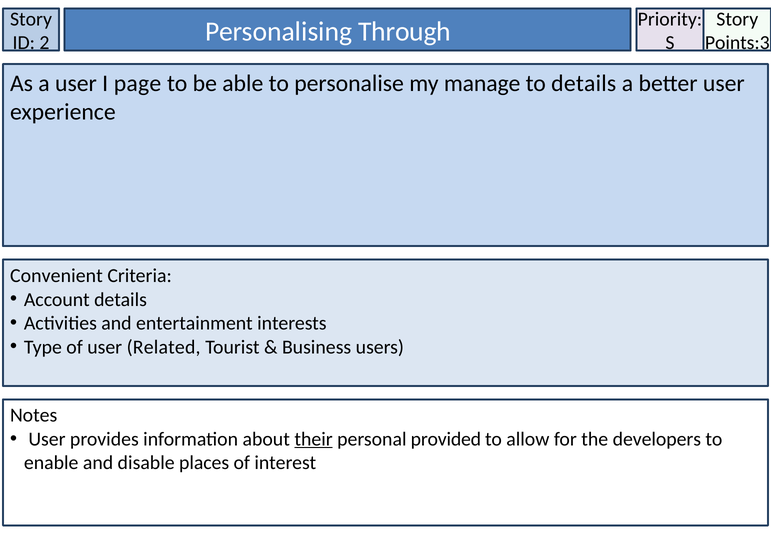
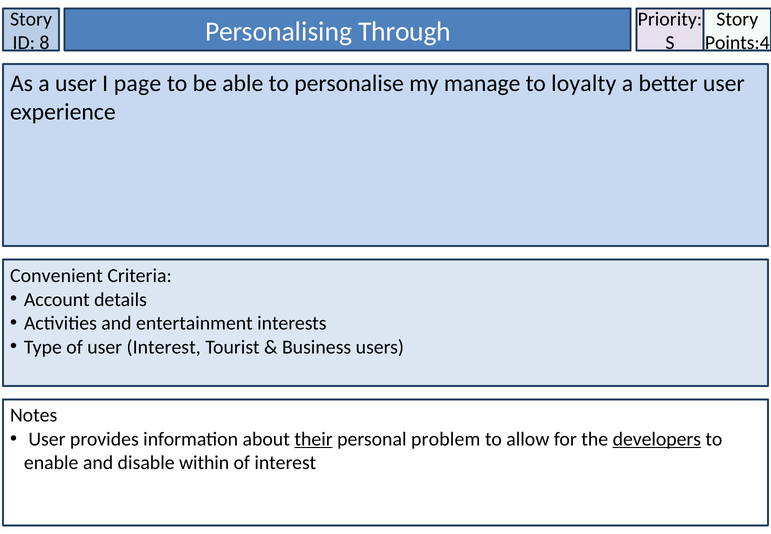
2: 2 -> 8
Points:3: Points:3 -> Points:4
to details: details -> loyalty
user Related: Related -> Interest
provided: provided -> problem
developers underline: none -> present
places: places -> within
